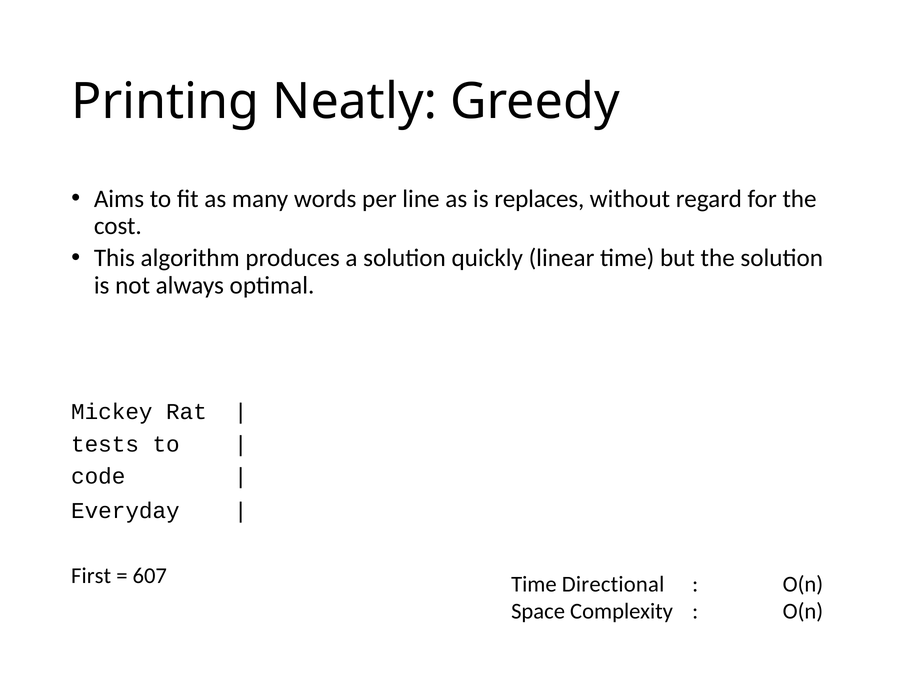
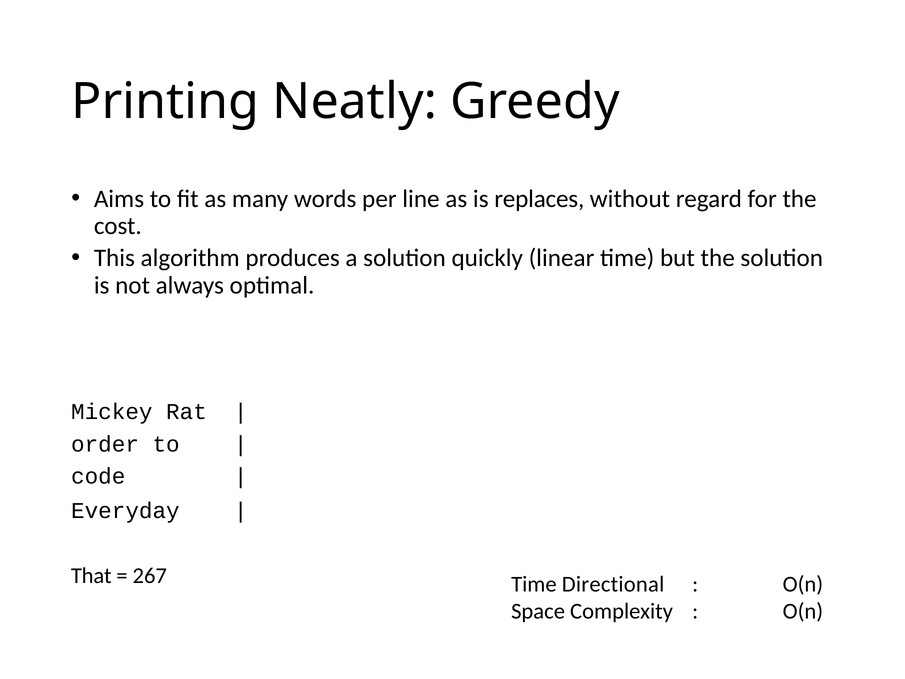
tests: tests -> order
First: First -> That
607: 607 -> 267
